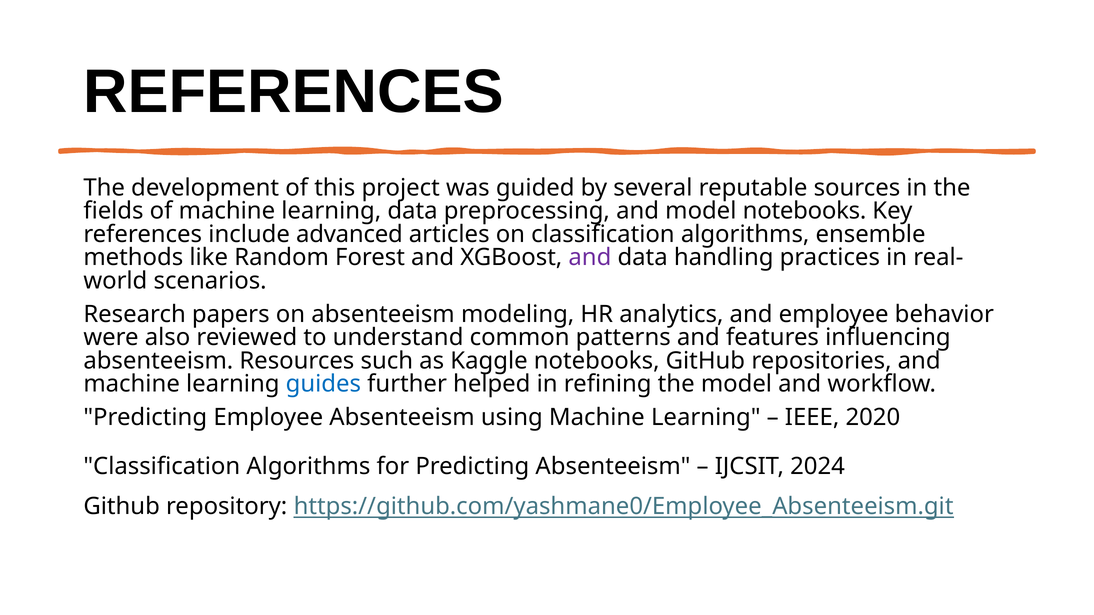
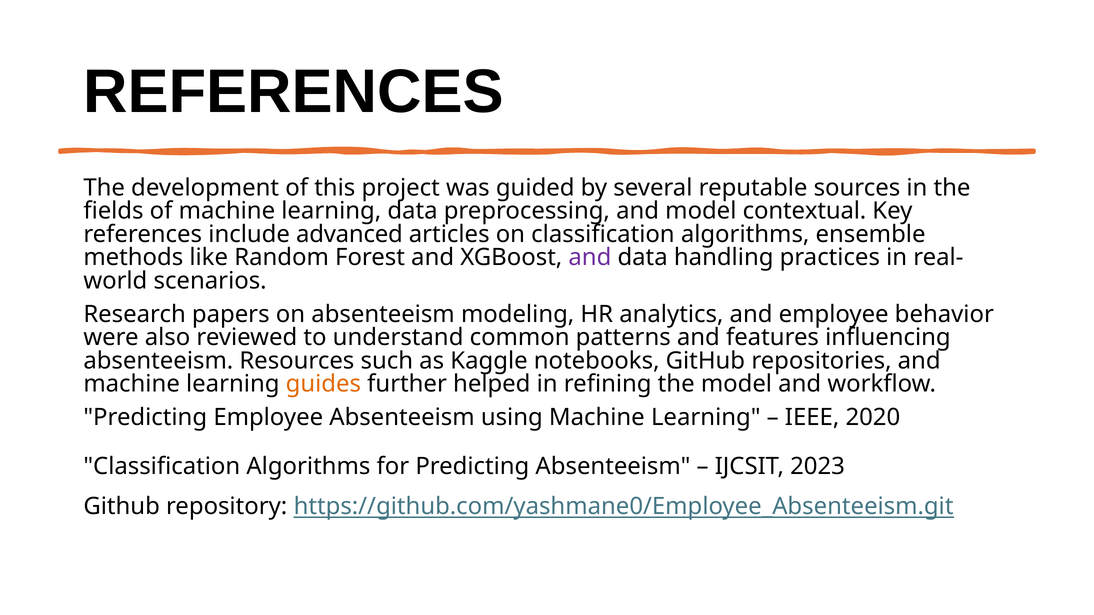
model notebooks: notebooks -> contextual
guides colour: blue -> orange
2024: 2024 -> 2023
